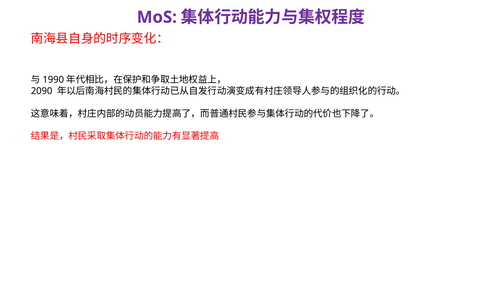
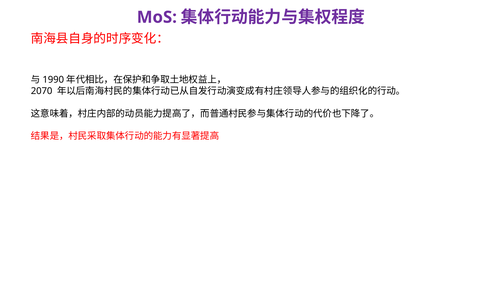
2090: 2090 -> 2070
